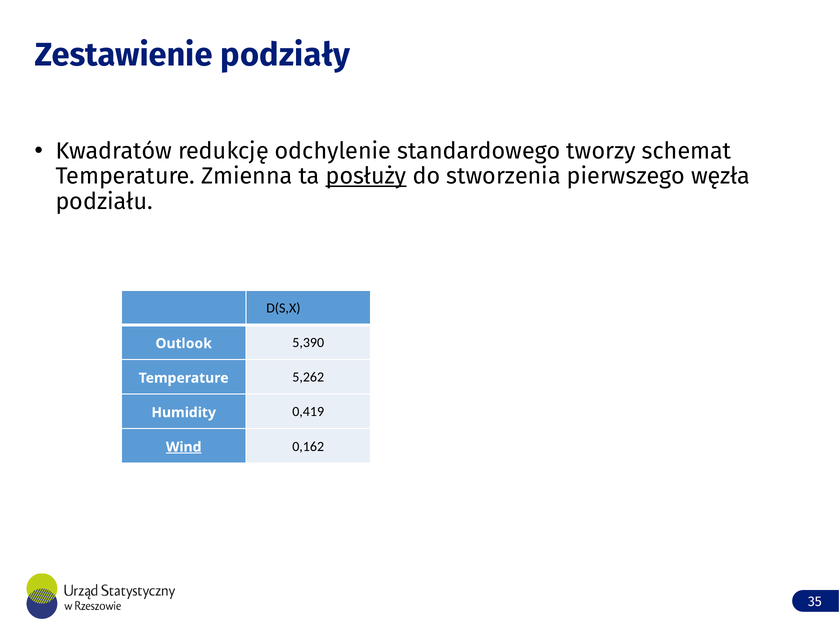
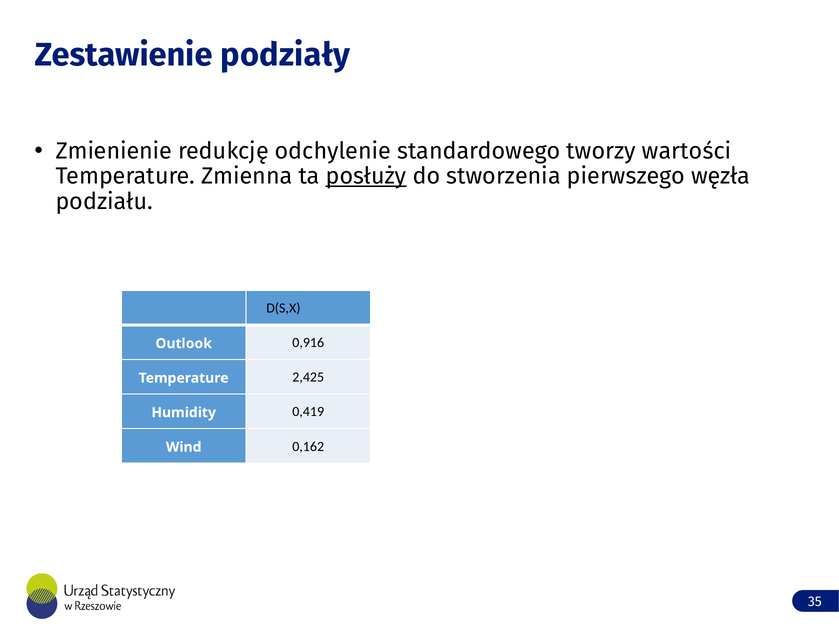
Kwadratów: Kwadratów -> Zmienienie
schemat: schemat -> wartości
5,390: 5,390 -> 0,916
5,262: 5,262 -> 2,425
Wind underline: present -> none
